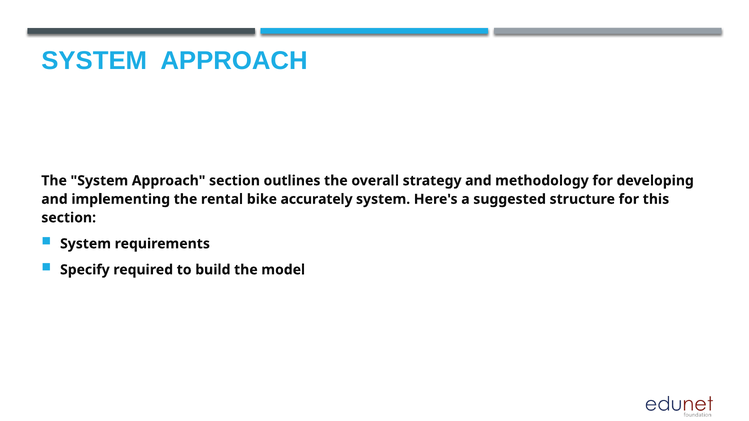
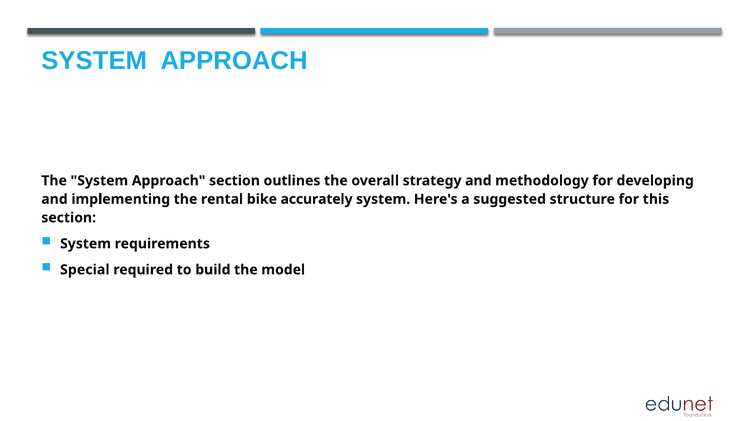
Specify: Specify -> Special
